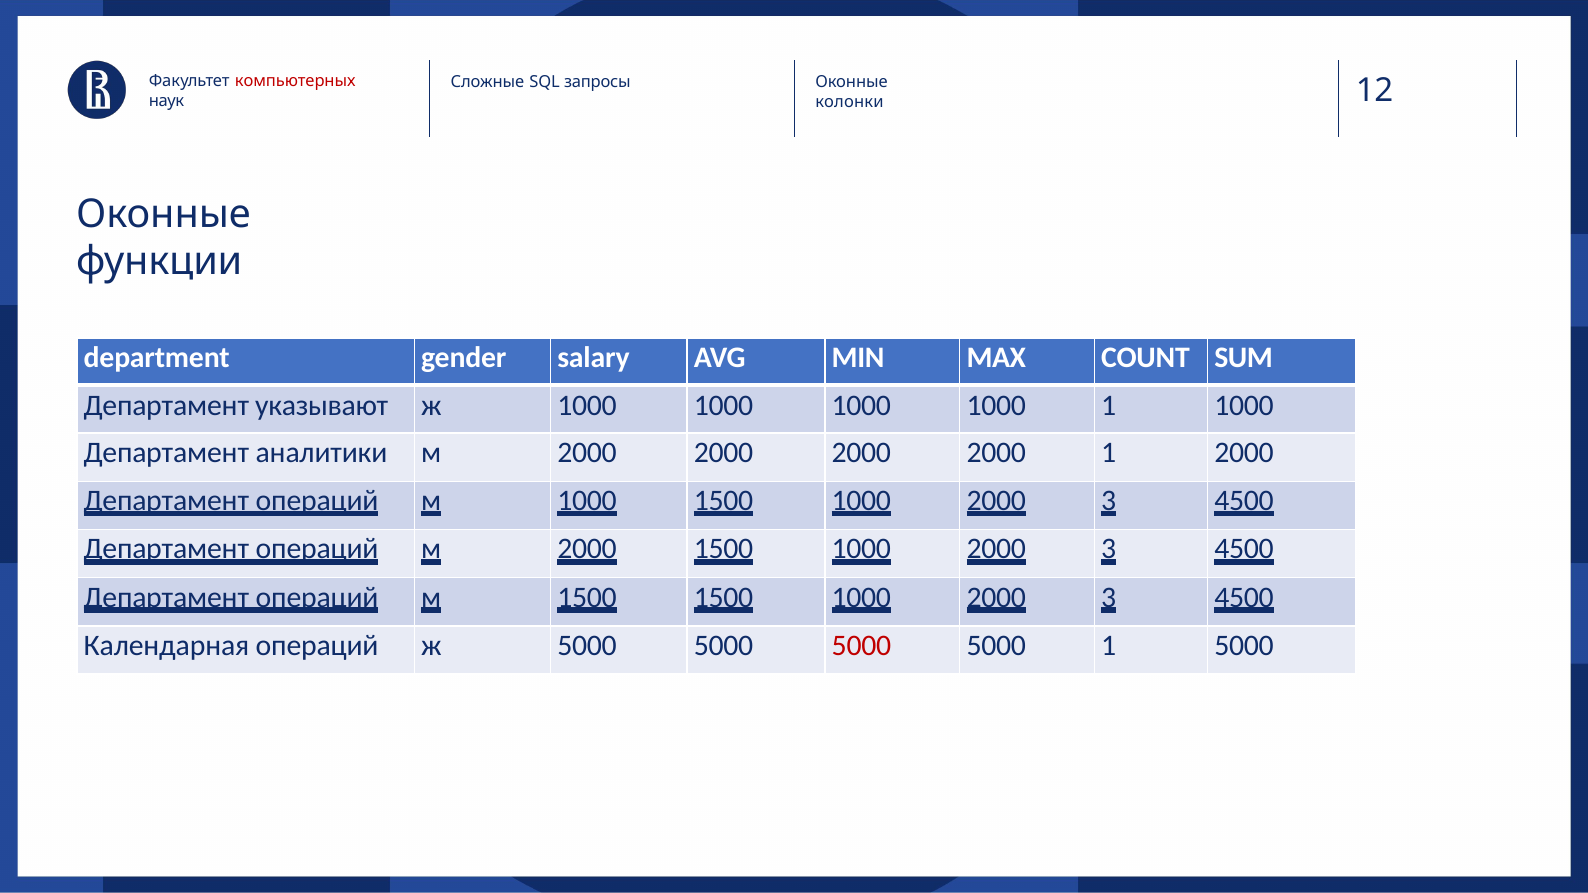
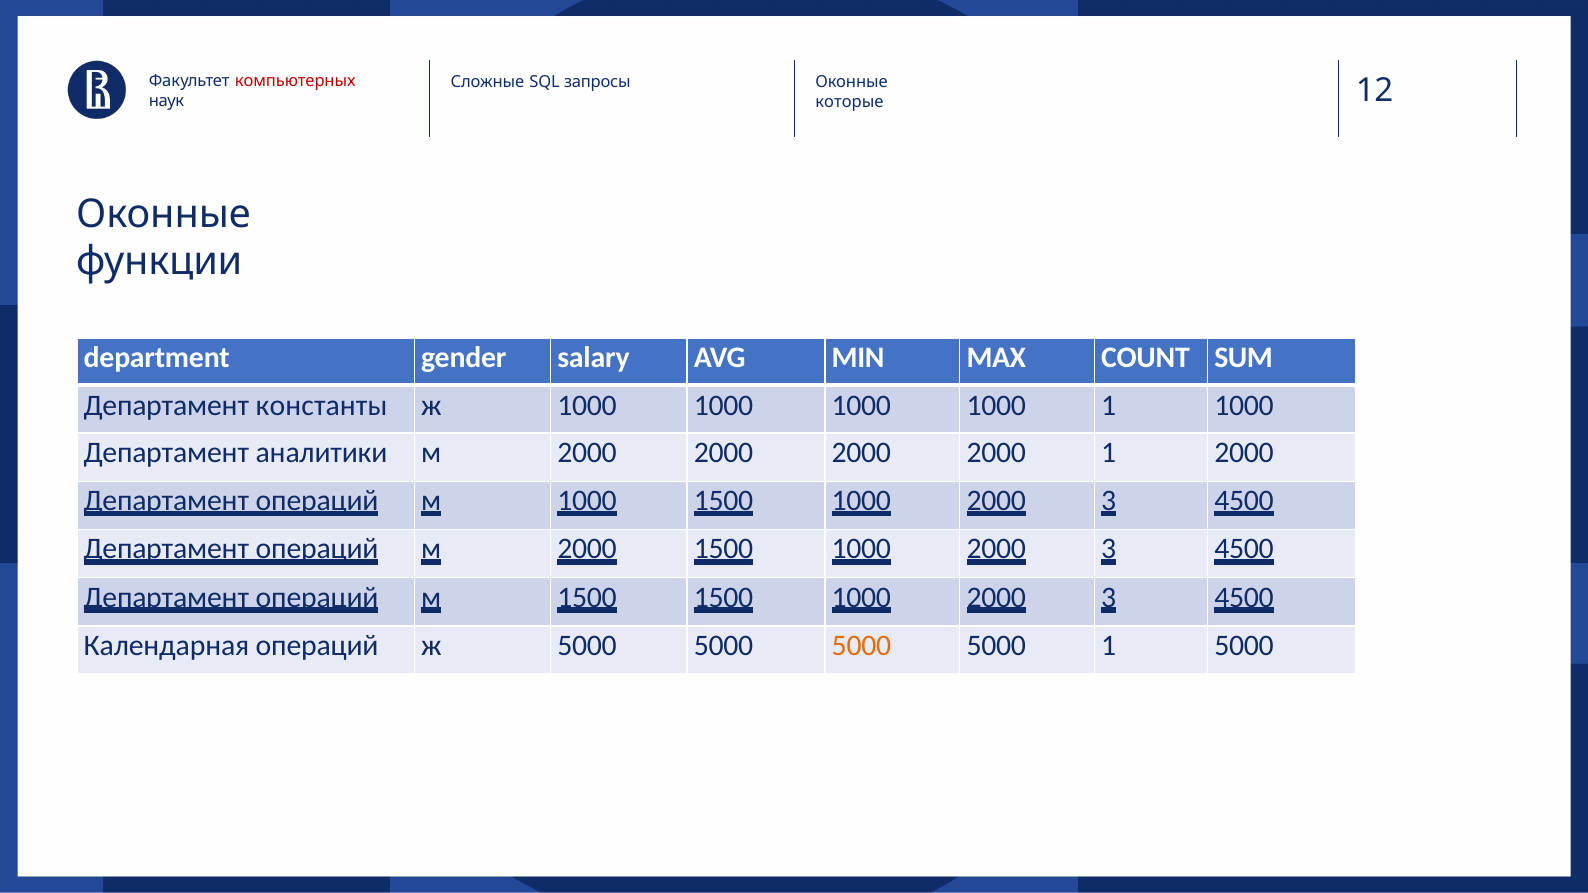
колонки: колонки -> которые
указывают: указывают -> константы
5000 at (861, 646) colour: red -> orange
